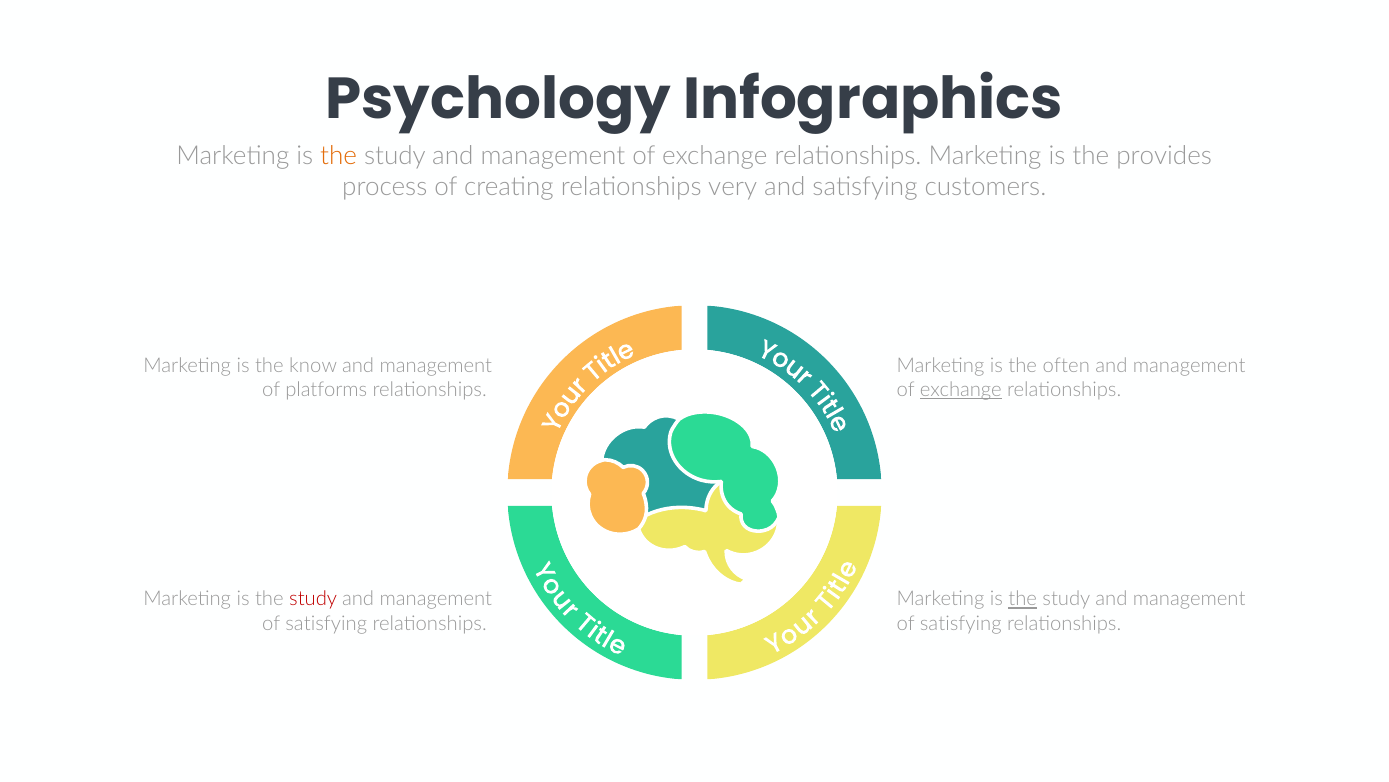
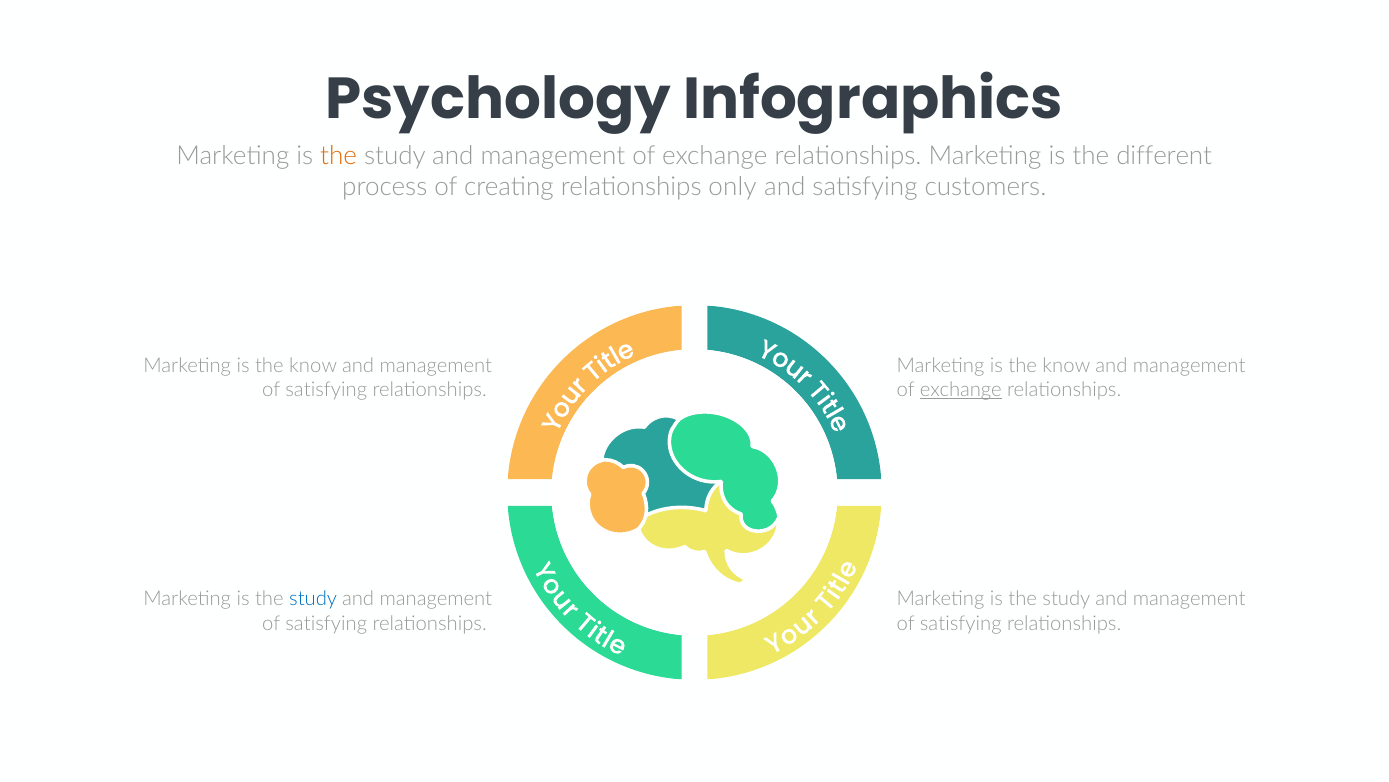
provides: provides -> different
very: very -> only
often at (1066, 365): often -> know
platforms at (326, 390): platforms -> satisfying
study at (313, 599) colour: red -> blue
the at (1023, 599) underline: present -> none
